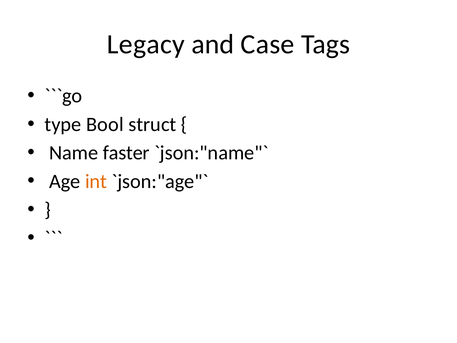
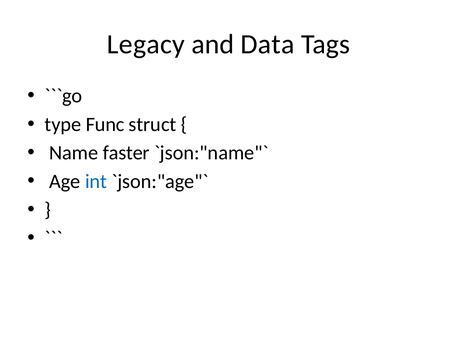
Case: Case -> Data
Bool: Bool -> Func
int colour: orange -> blue
